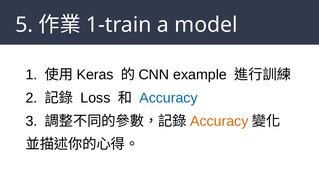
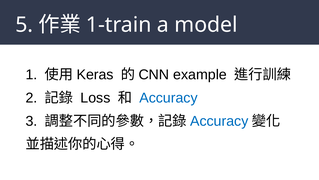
Accuracy at (219, 121) colour: orange -> blue
